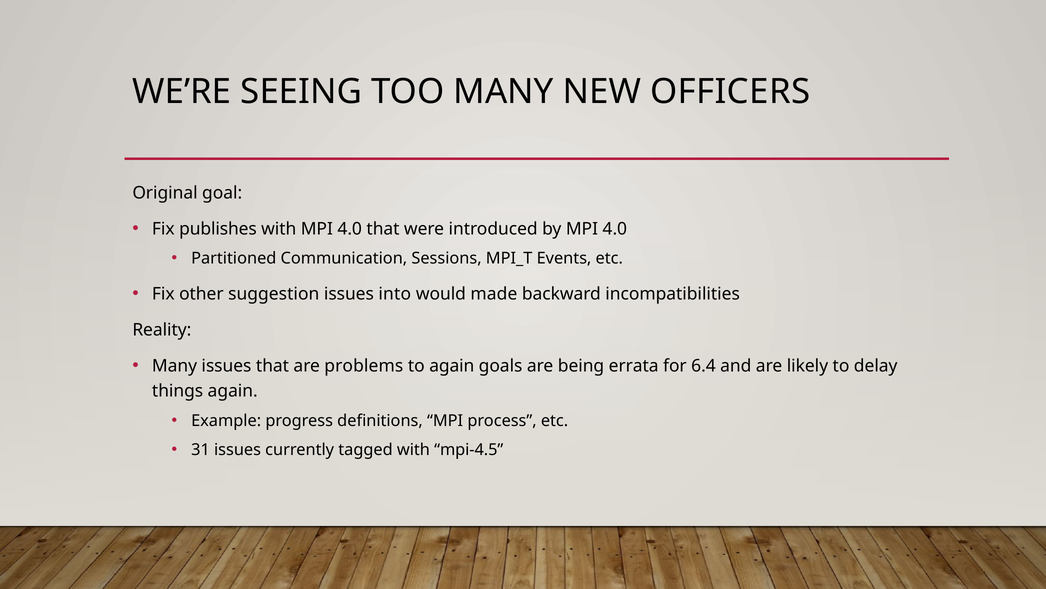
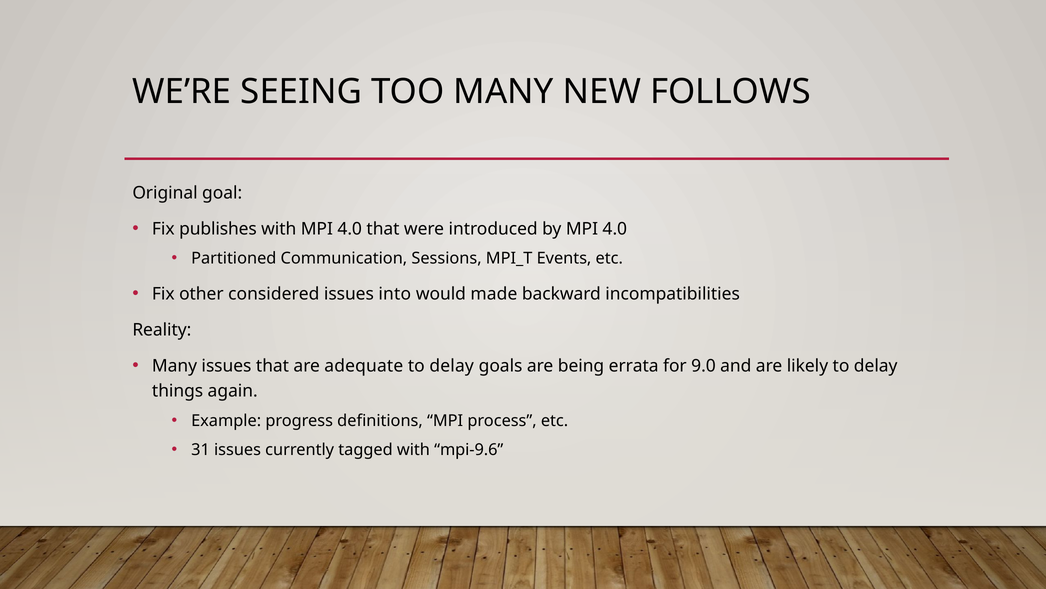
OFFICERS: OFFICERS -> FOLLOWS
suggestion: suggestion -> considered
problems: problems -> adequate
again at (452, 366): again -> delay
6.4: 6.4 -> 9.0
mpi-4.5: mpi-4.5 -> mpi-9.6
